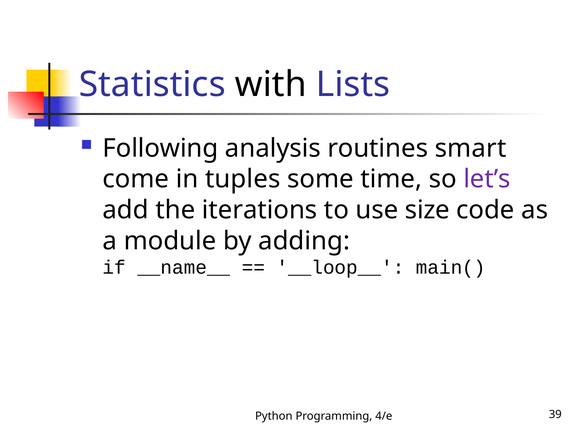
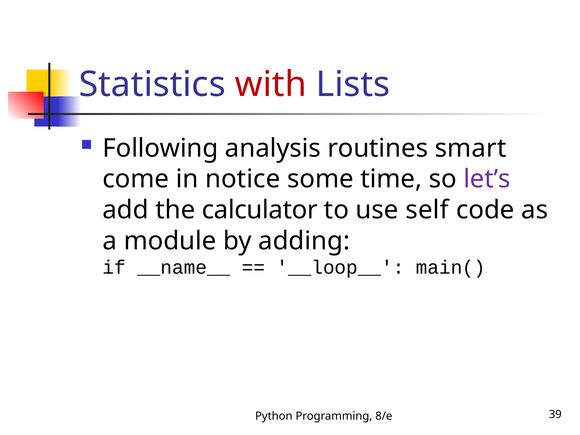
with colour: black -> red
tuples: tuples -> notice
iterations: iterations -> calculator
size: size -> self
4/e: 4/e -> 8/e
